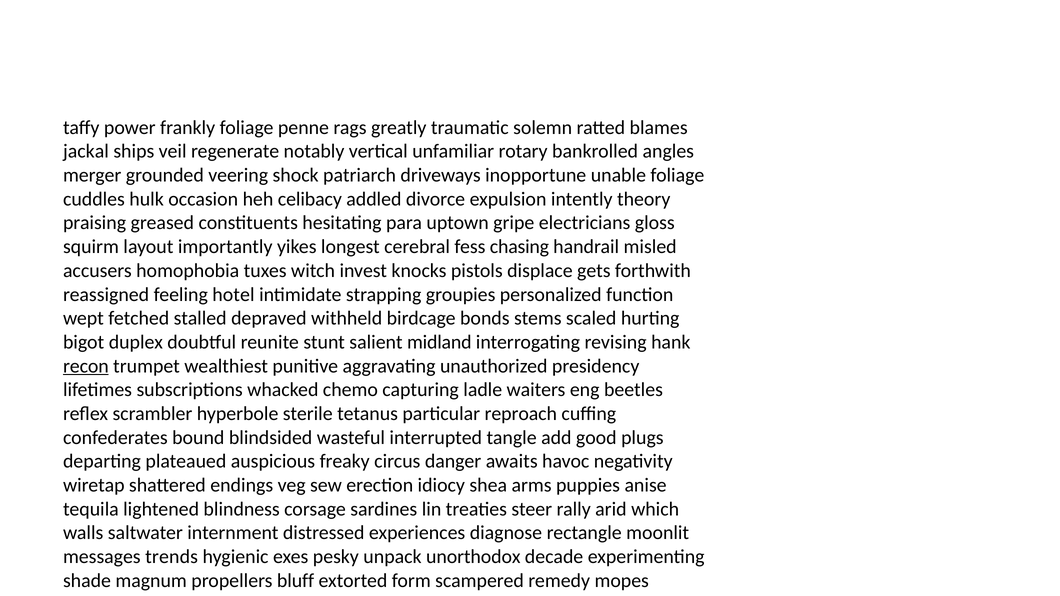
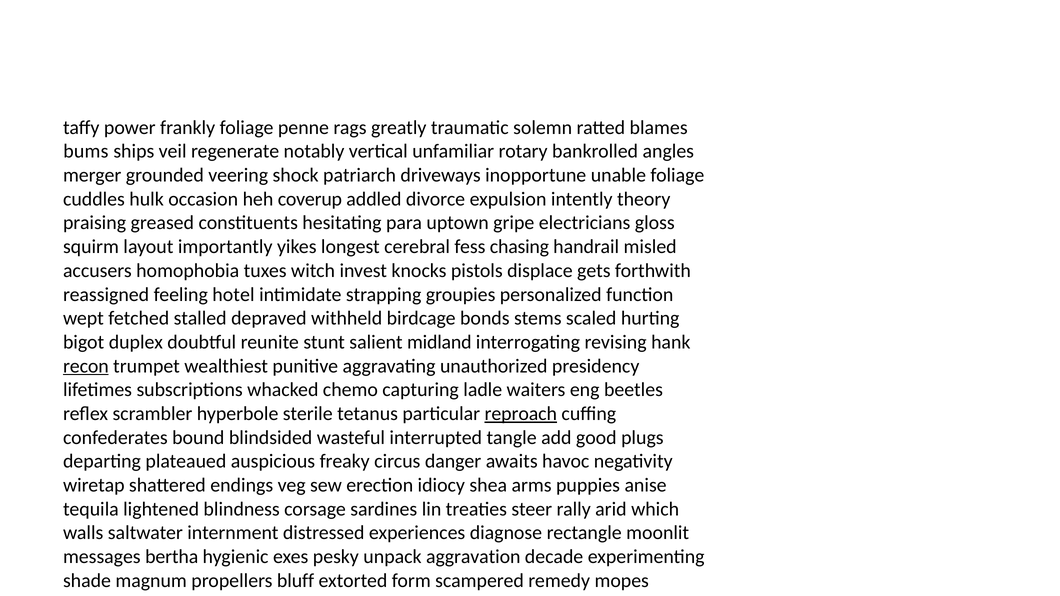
jackal: jackal -> bums
celibacy: celibacy -> coverup
reproach underline: none -> present
messages trends: trends -> bertha
unorthodox: unorthodox -> aggravation
